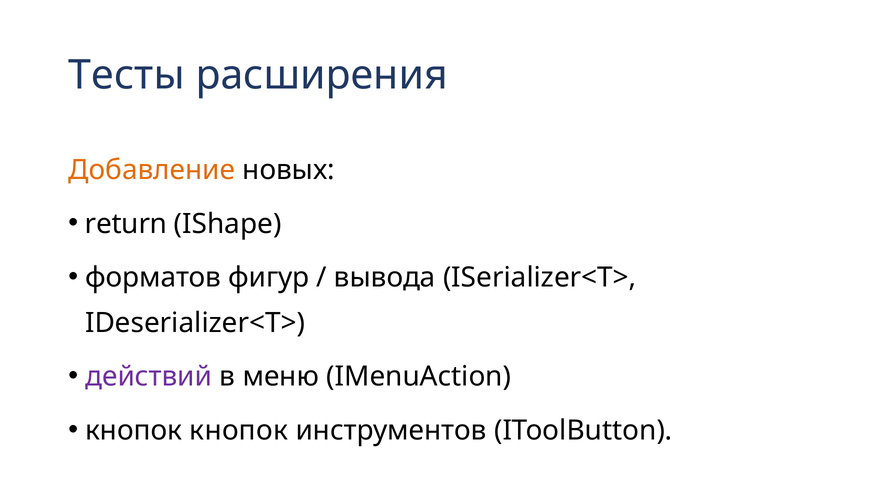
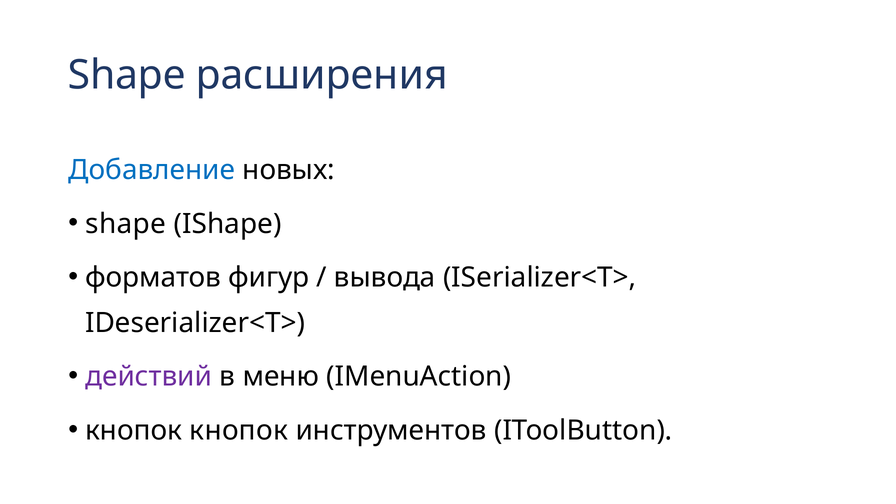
Тесты at (127, 75): Тесты -> Shape
Добавление colour: orange -> blue
return at (126, 224): return -> shape
